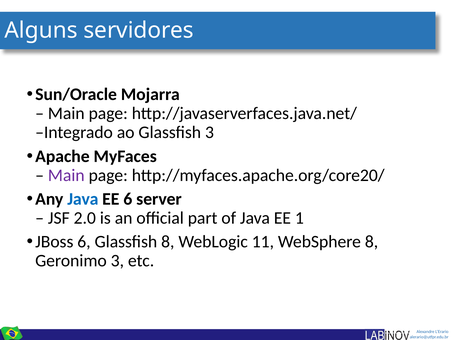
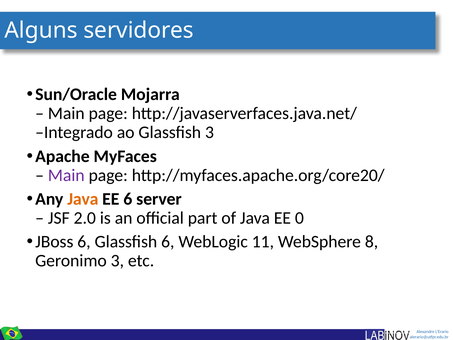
Java at (83, 199) colour: blue -> orange
1: 1 -> 0
Glassfish 8: 8 -> 6
